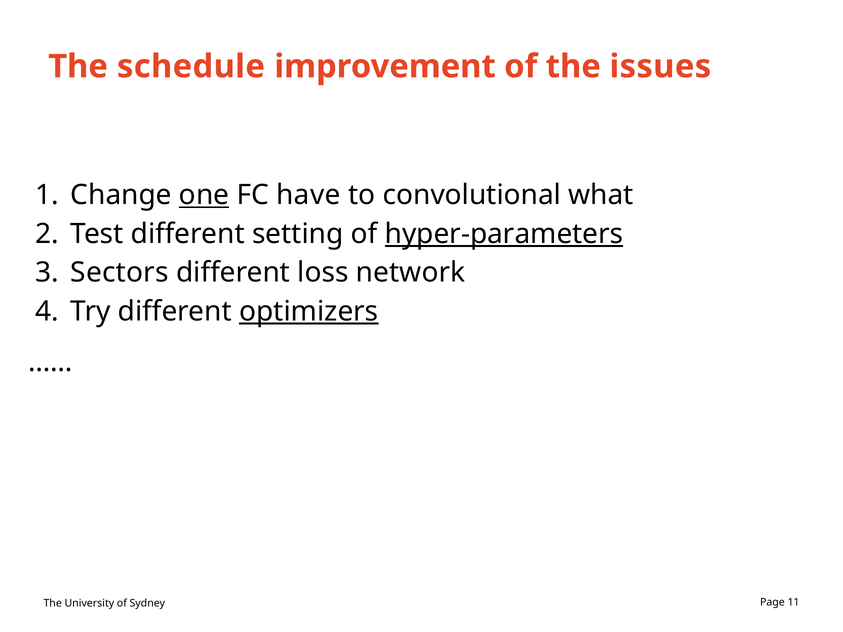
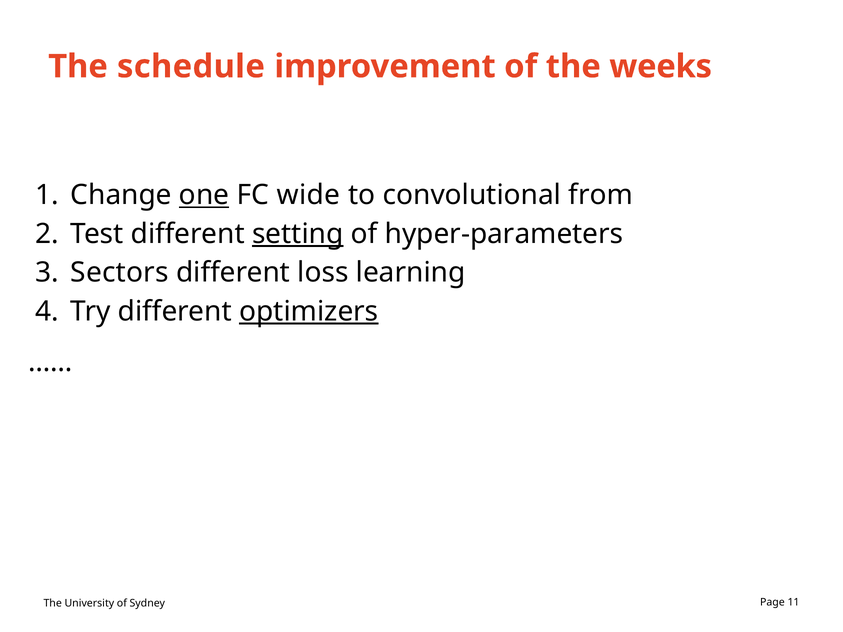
issues: issues -> weeks
have: have -> wide
what: what -> from
setting underline: none -> present
hyper-parameters underline: present -> none
network: network -> learning
